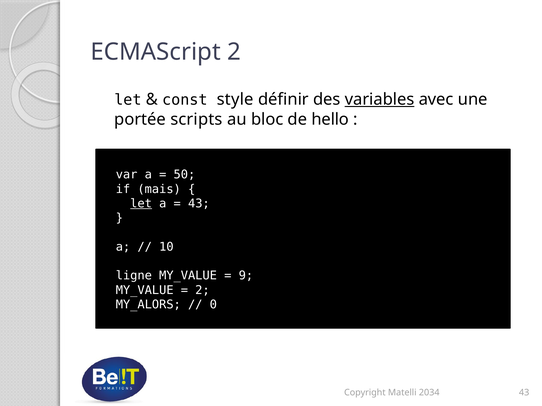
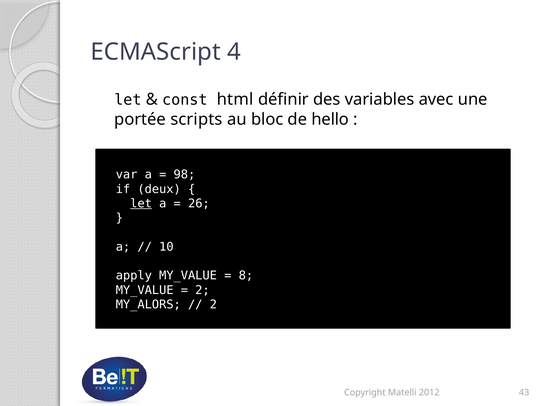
ECMAScript 2: 2 -> 4
style: style -> html
variables underline: present -> none
50: 50 -> 98
mais: mais -> deux
43 at (199, 204): 43 -> 26
ligne: ligne -> apply
9: 9 -> 8
0 at (213, 305): 0 -> 2
2034: 2034 -> 2012
